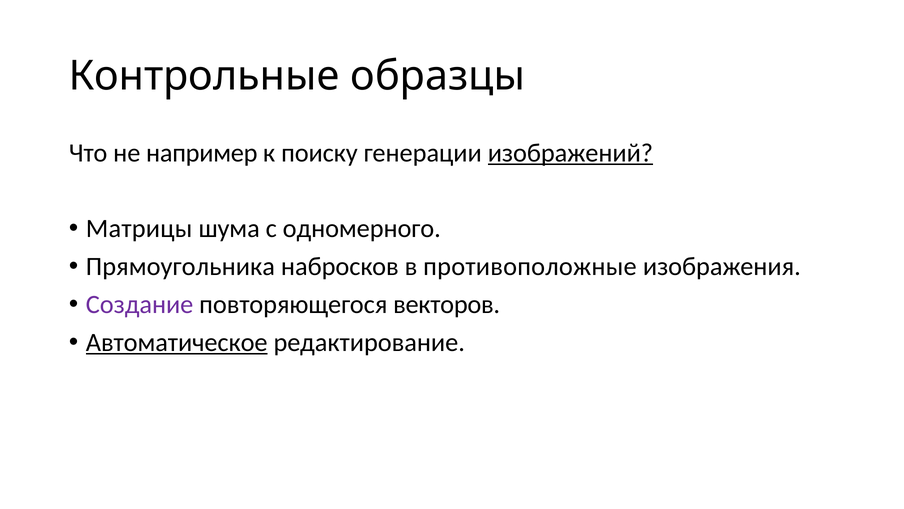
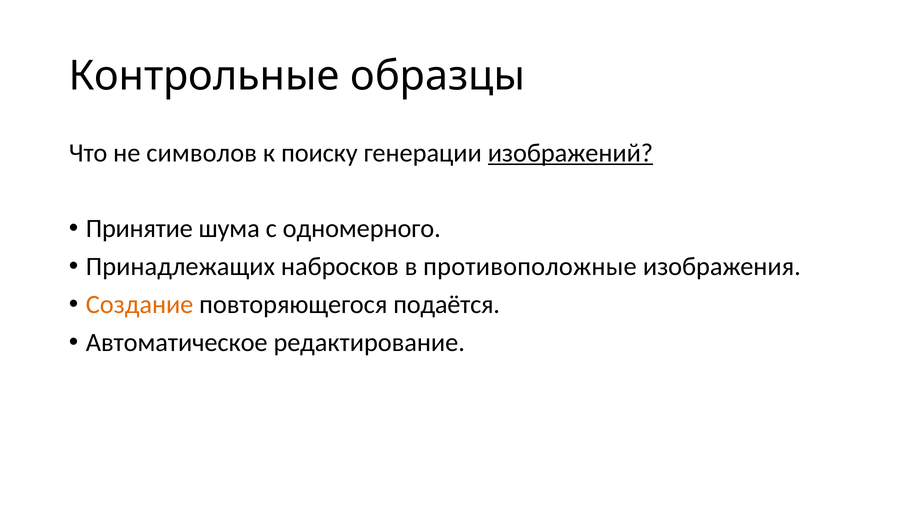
например: например -> символов
Матрицы: Матрицы -> Принятие
Прямоугольника: Прямоугольника -> Принадлежащих
Создание colour: purple -> orange
векторов: векторов -> подаётся
Автоматическое underline: present -> none
